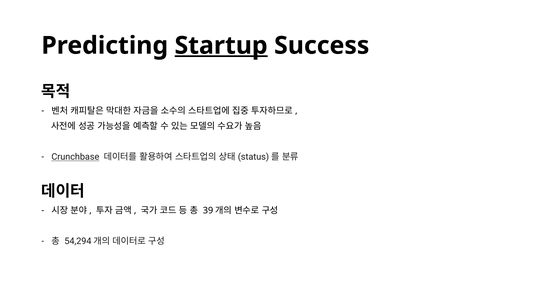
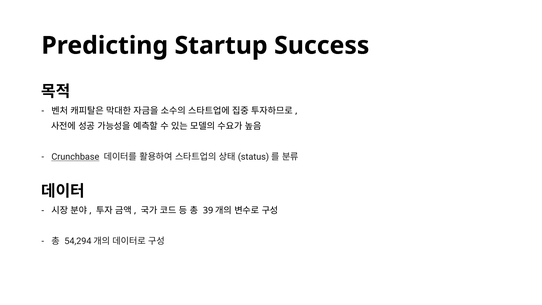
Startup underline: present -> none
